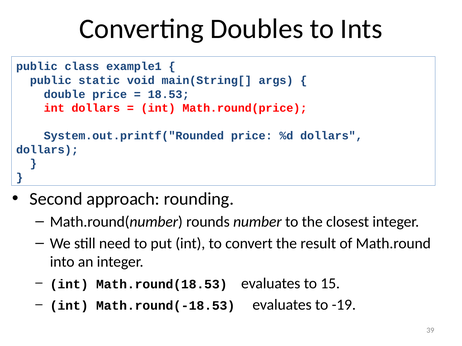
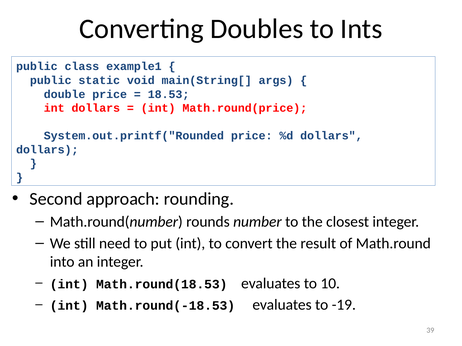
15: 15 -> 10
